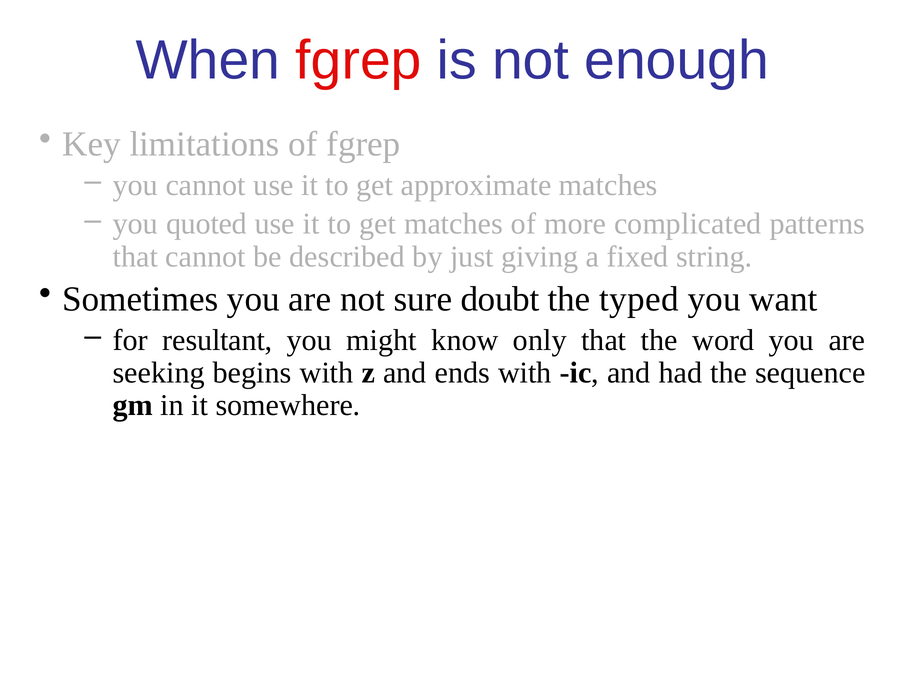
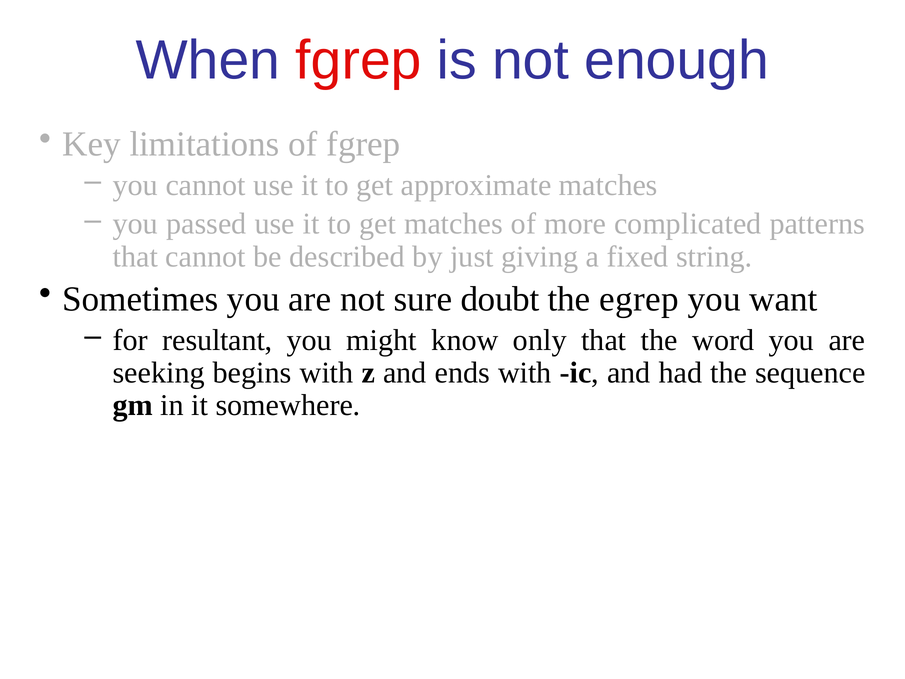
quoted: quoted -> passed
typed: typed -> egrep
